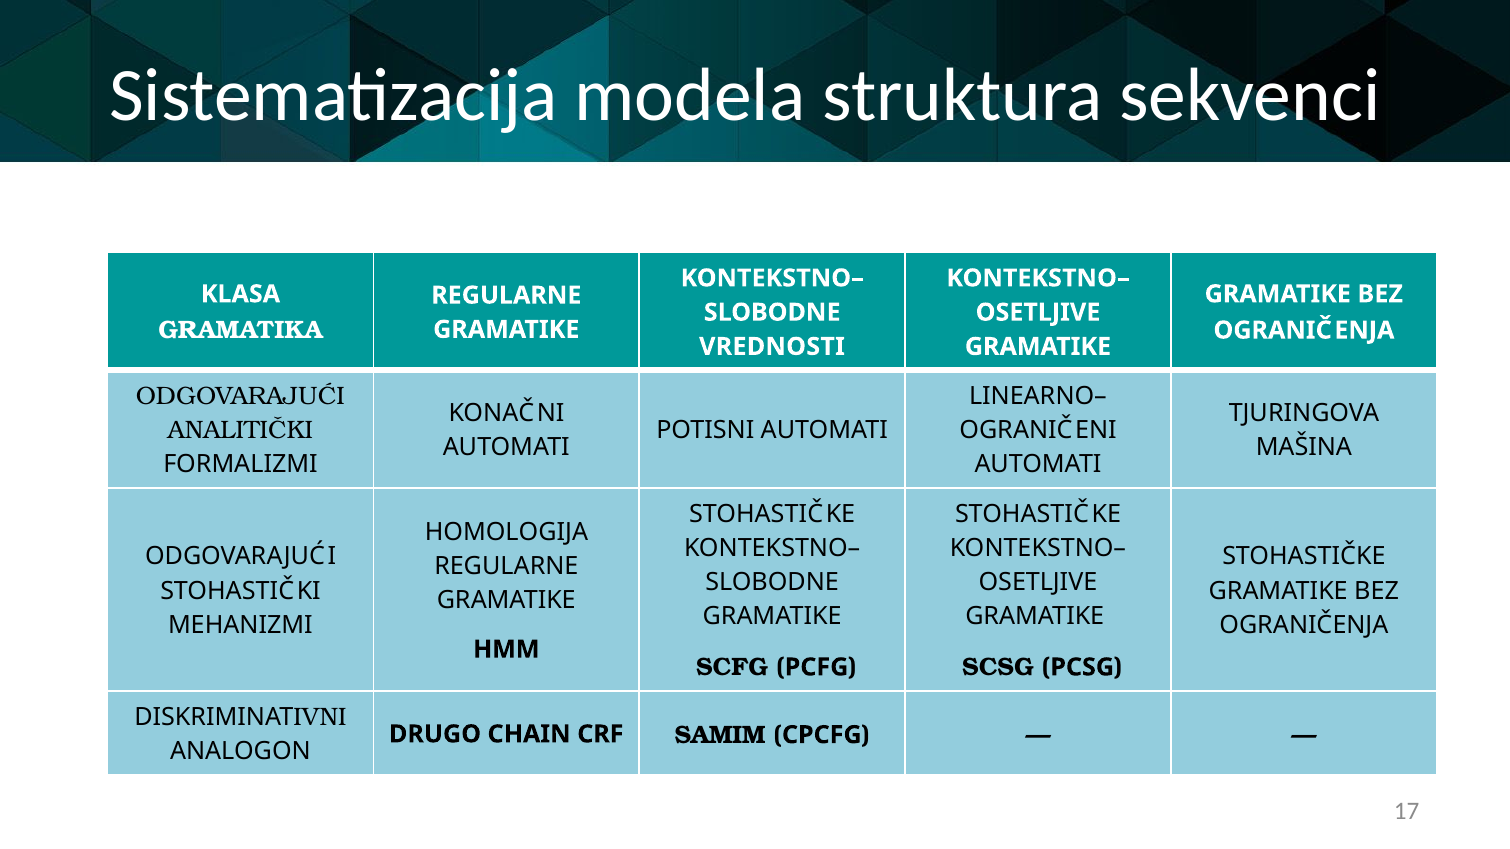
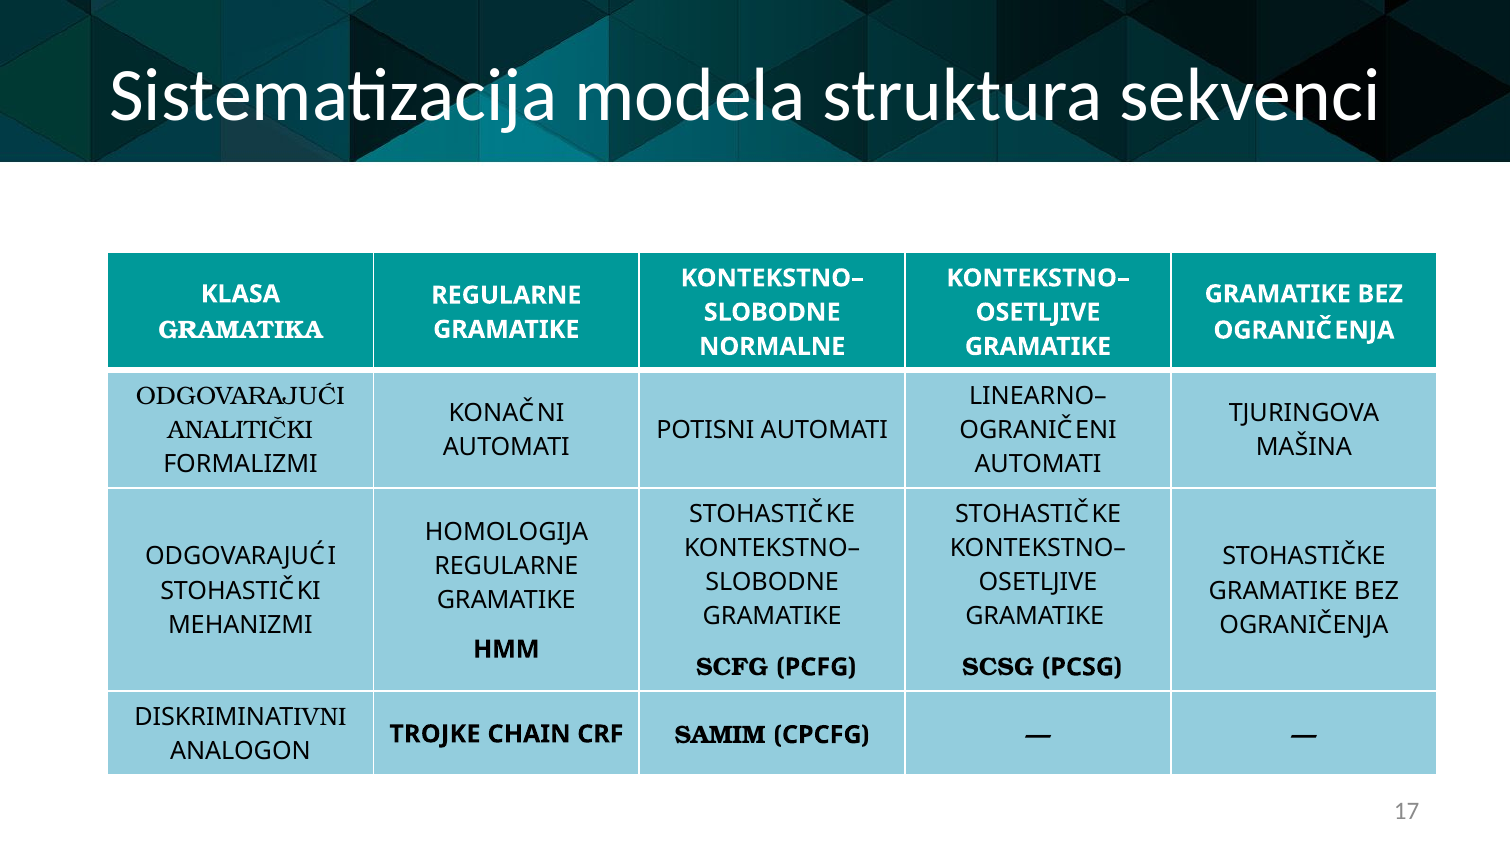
VREDNOSTI: VREDNOSTI -> NORMALNE
DRUGO: DRUGO -> TROJKE
